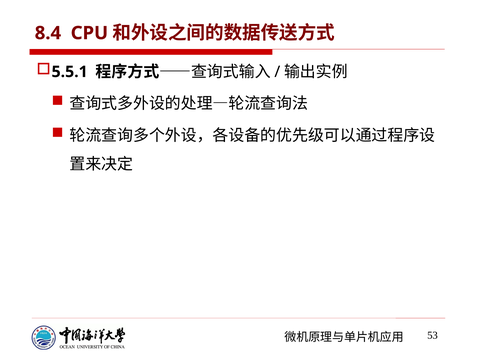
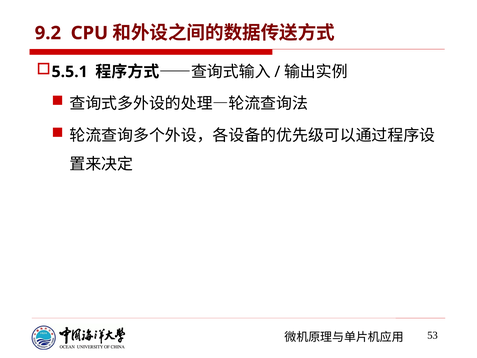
8.4: 8.4 -> 9.2
